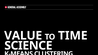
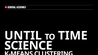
VALUE: VALUE -> UNTIL
